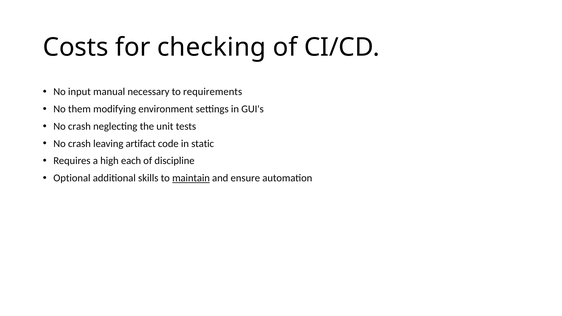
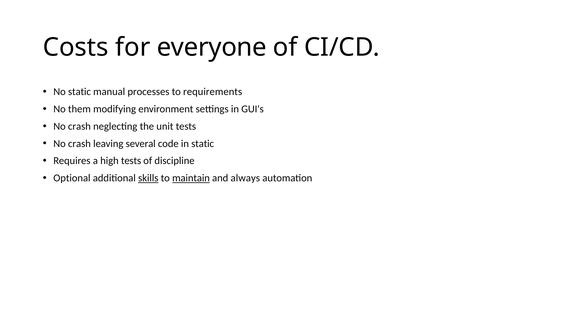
checking: checking -> everyone
No input: input -> static
necessary: necessary -> processes
artifact: artifact -> several
high each: each -> tests
skills underline: none -> present
ensure: ensure -> always
